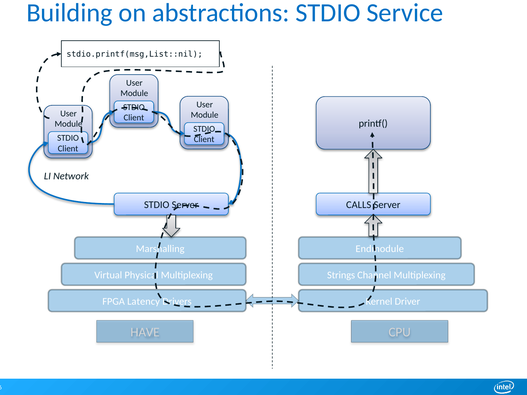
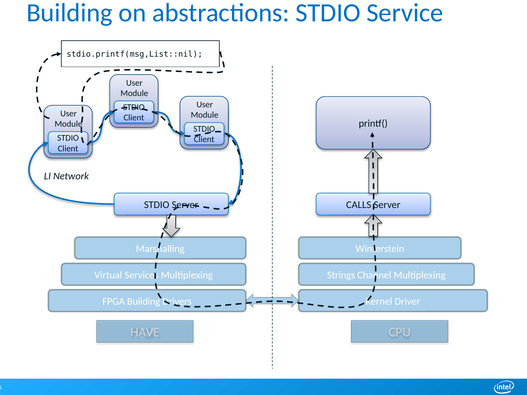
Endmodule: Endmodule -> Winterstein
Physical: Physical -> Services
FPGA Latency: Latency -> Building
